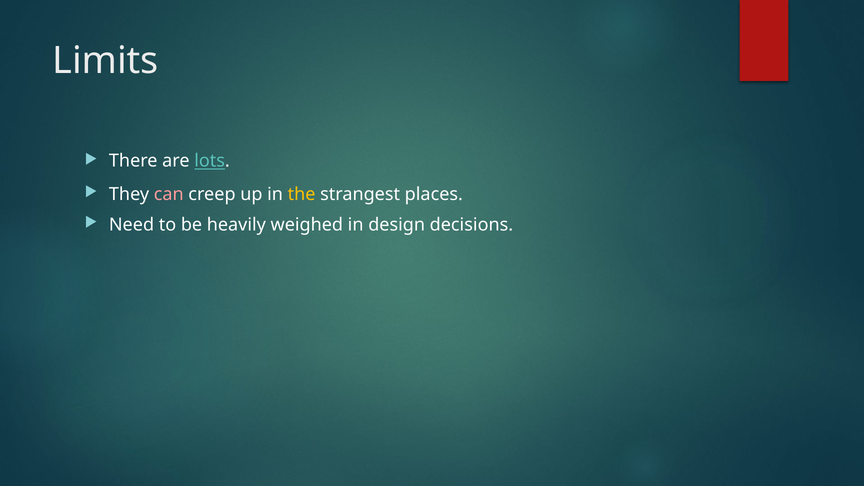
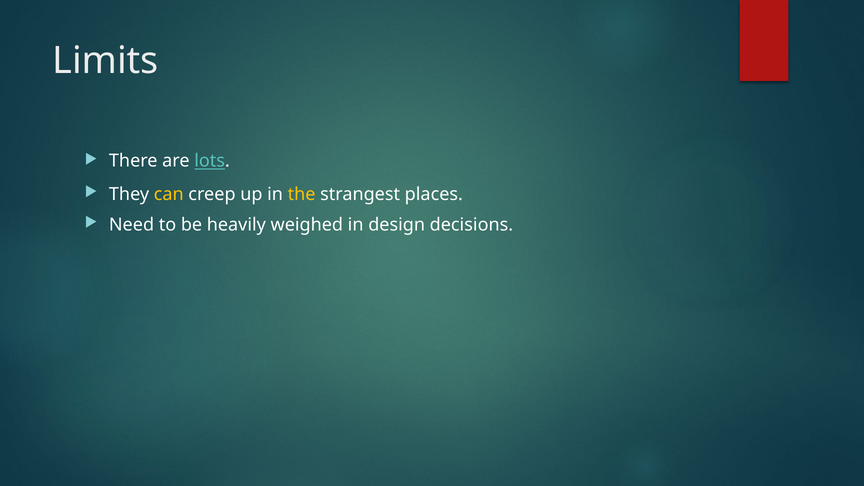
can colour: pink -> yellow
